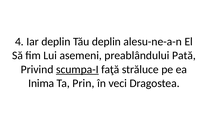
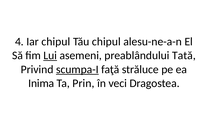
Iar deplin: deplin -> chipul
Tău deplin: deplin -> chipul
Lui underline: none -> present
Pată: Pată -> Tată
